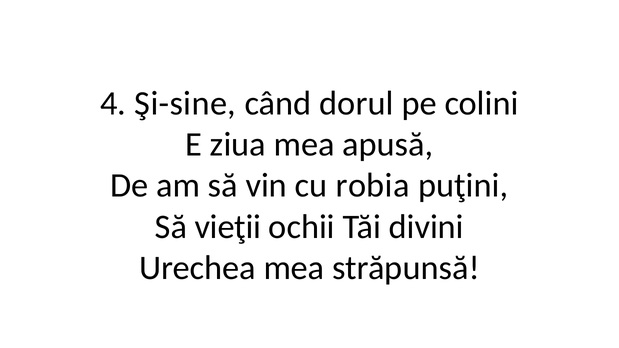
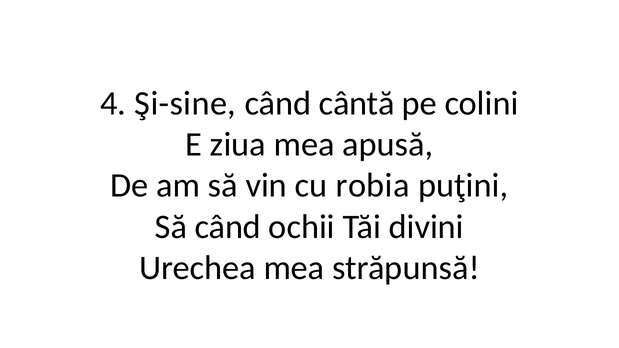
dorul: dorul -> cântă
Să vieţii: vieţii -> când
